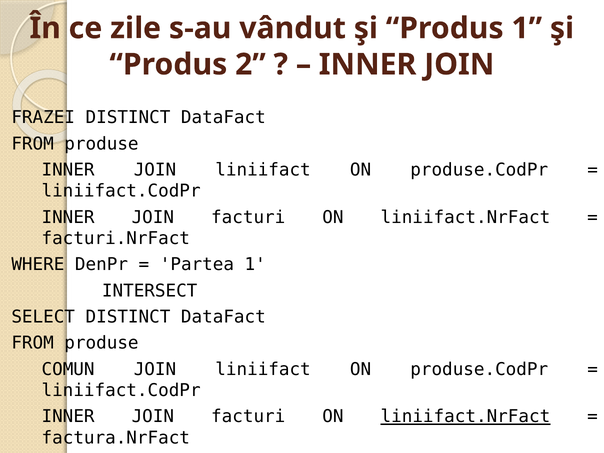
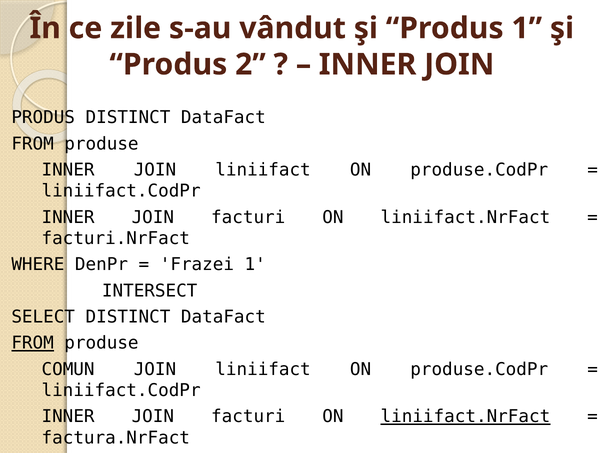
FRAZEI at (43, 118): FRAZEI -> PRODUS
Partea: Partea -> Frazei
FROM at (33, 343) underline: none -> present
